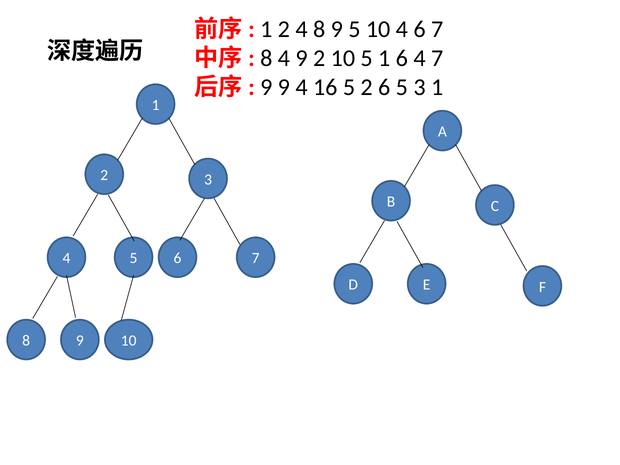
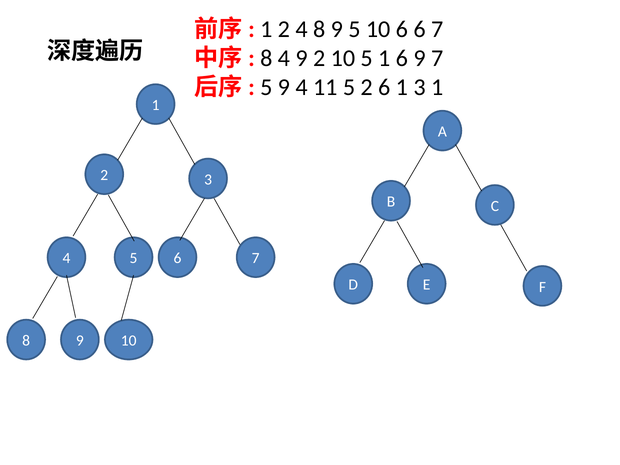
10 4: 4 -> 6
6 4: 4 -> 9
9 at (266, 87): 9 -> 5
16: 16 -> 11
6 5: 5 -> 1
